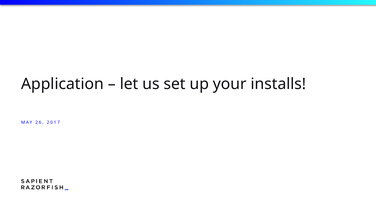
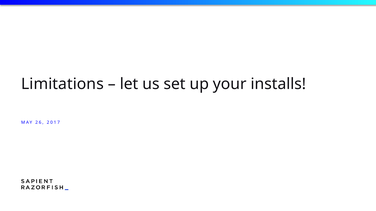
Application: Application -> Limitations
